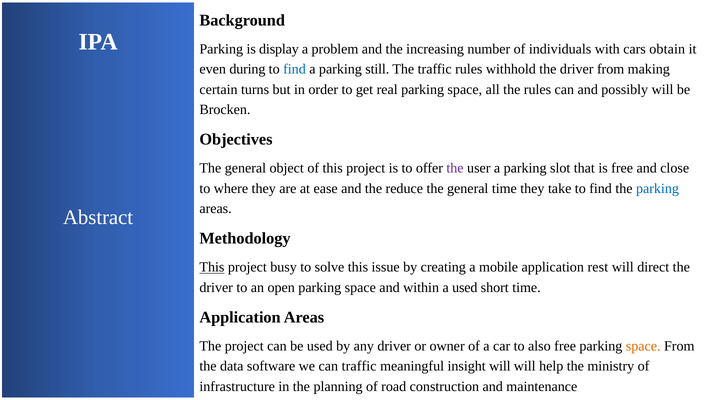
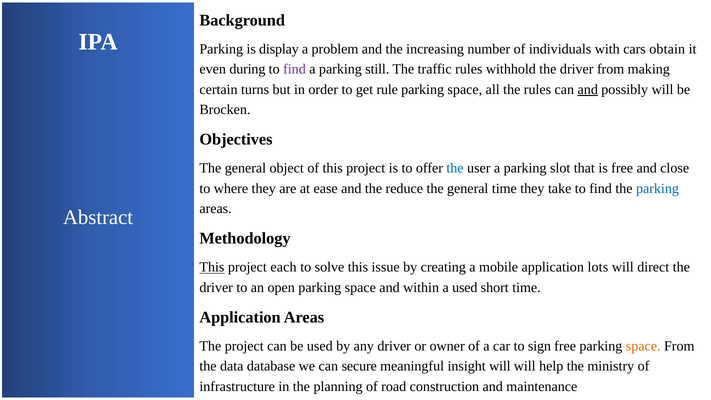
find at (294, 69) colour: blue -> purple
real: real -> rule
and at (588, 89) underline: none -> present
the at (455, 168) colour: purple -> blue
busy: busy -> each
rest: rest -> lots
also: also -> sign
software: software -> database
can traffic: traffic -> secure
